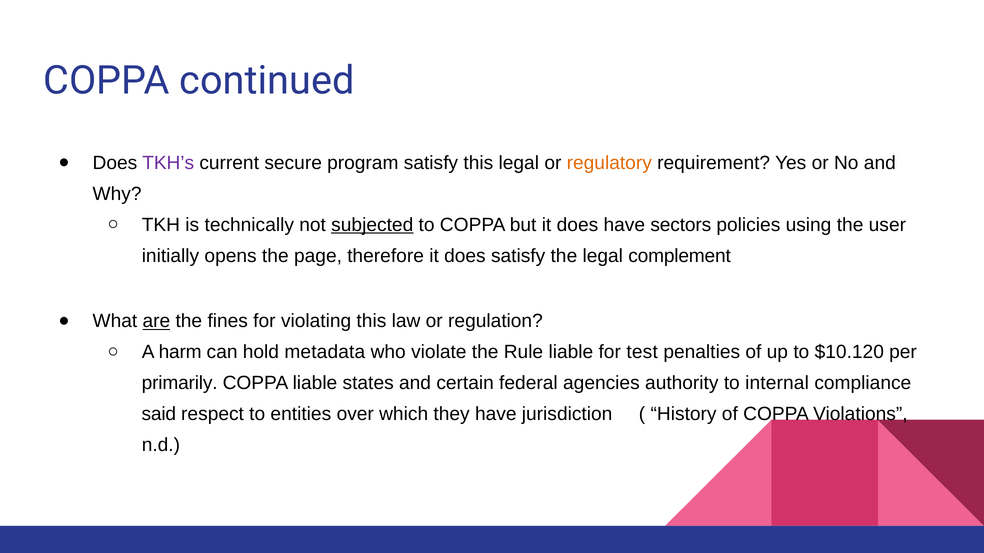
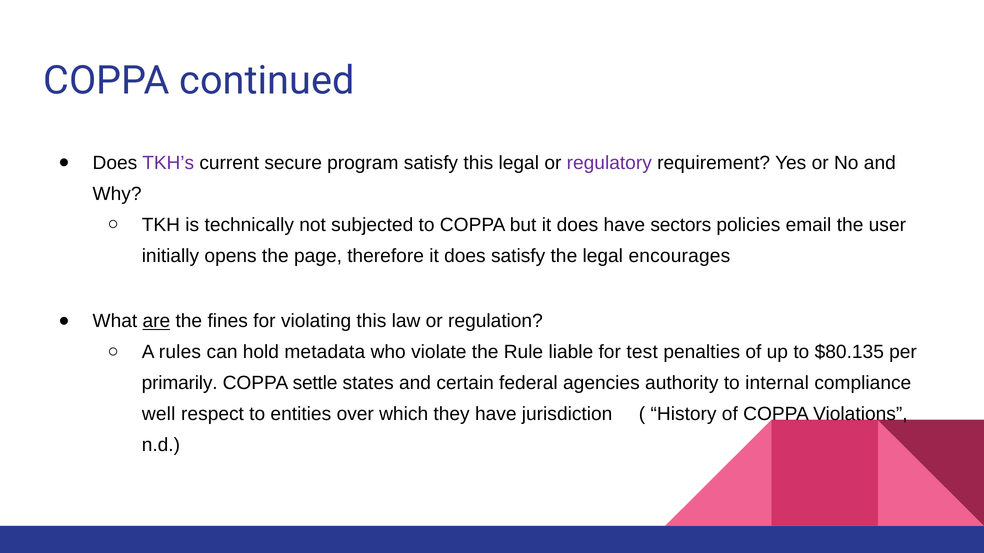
regulatory colour: orange -> purple
subjected underline: present -> none
using: using -> email
complement: complement -> encourages
harm: harm -> rules
$10.120: $10.120 -> $80.135
COPPA liable: liable -> settle
said: said -> well
